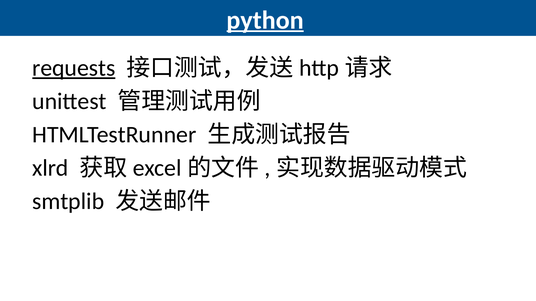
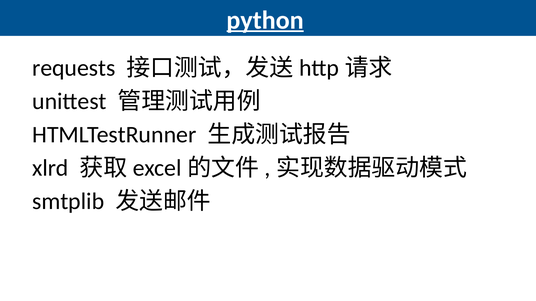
requests underline: present -> none
